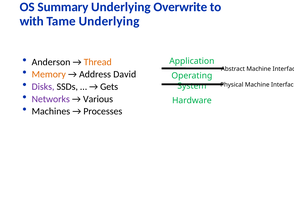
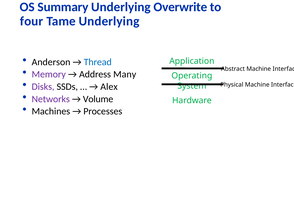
with: with -> four
Thread colour: orange -> blue
Memory colour: orange -> purple
David: David -> Many
Gets: Gets -> Alex
Various: Various -> Volume
